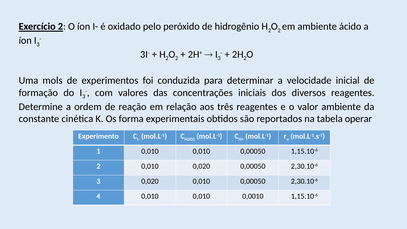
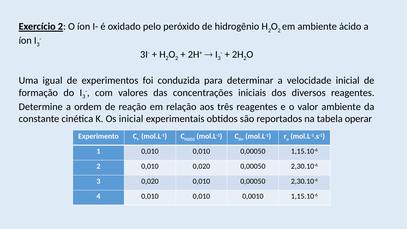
mols: mols -> igual
Os forma: forma -> inicial
